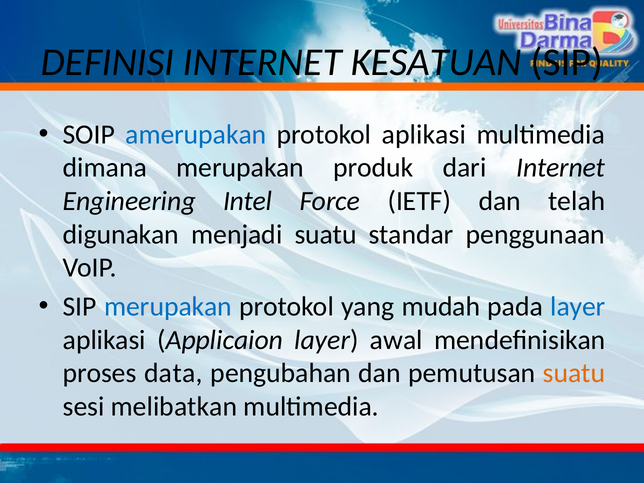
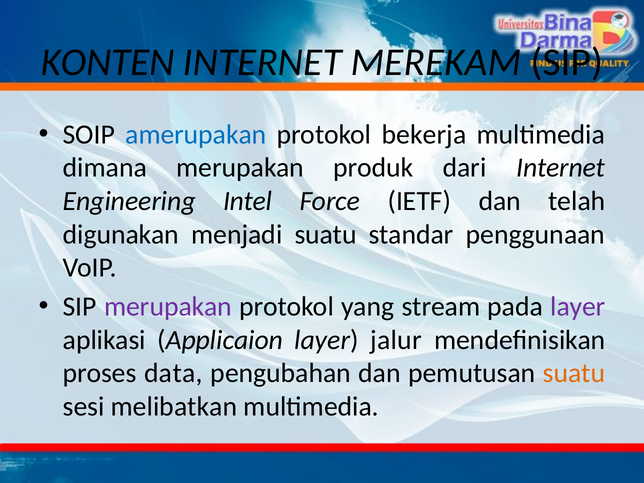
DEFINISI: DEFINISI -> KONTEN
KESATUAN: KESATUAN -> MEREKAM
protokol aplikasi: aplikasi -> bekerja
merupakan at (168, 307) colour: blue -> purple
mudah: mudah -> stream
layer at (578, 307) colour: blue -> purple
awal: awal -> jalur
